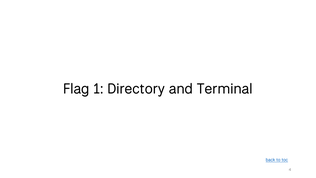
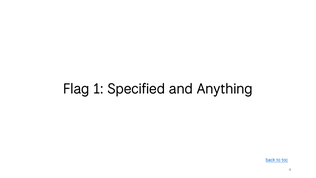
Directory: Directory -> Specified
Terminal: Terminal -> Anything
